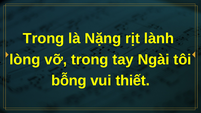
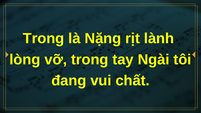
bỗng: bỗng -> đang
thiết: thiết -> chất
